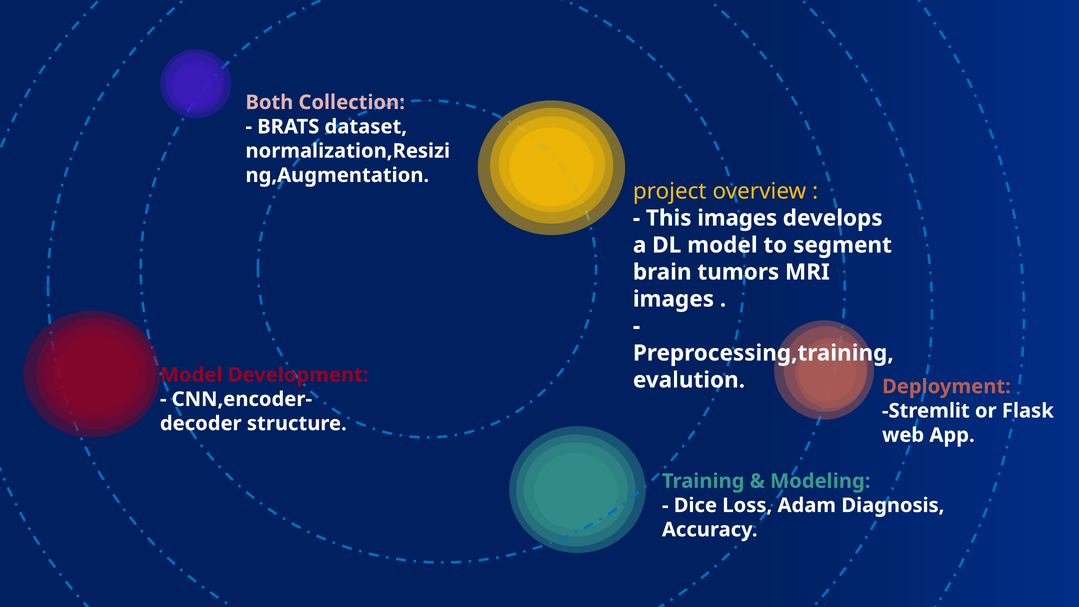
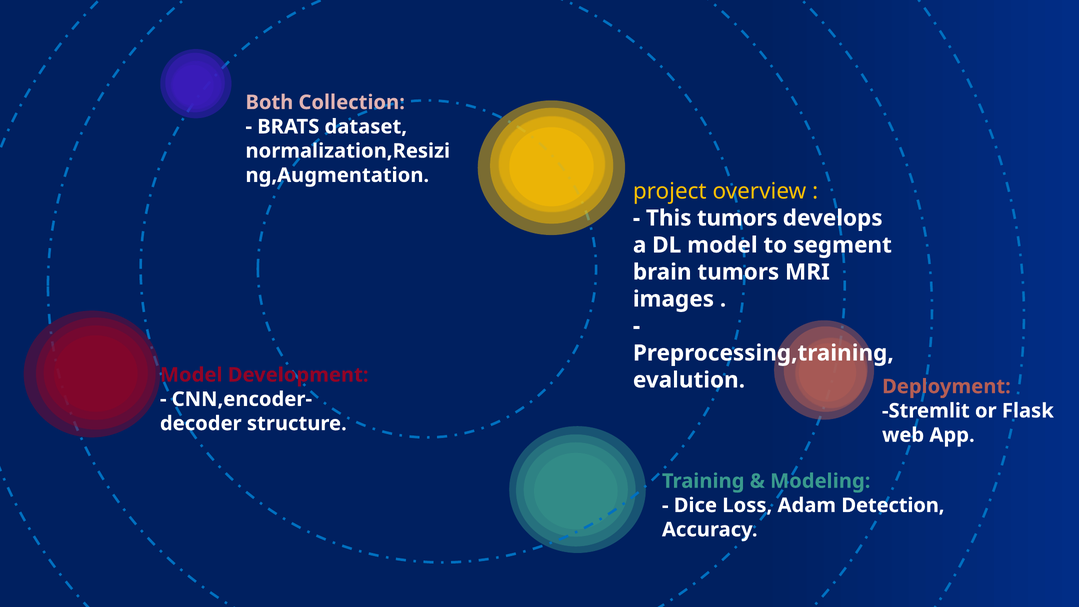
This images: images -> tumors
Diagnosis: Diagnosis -> Detection
